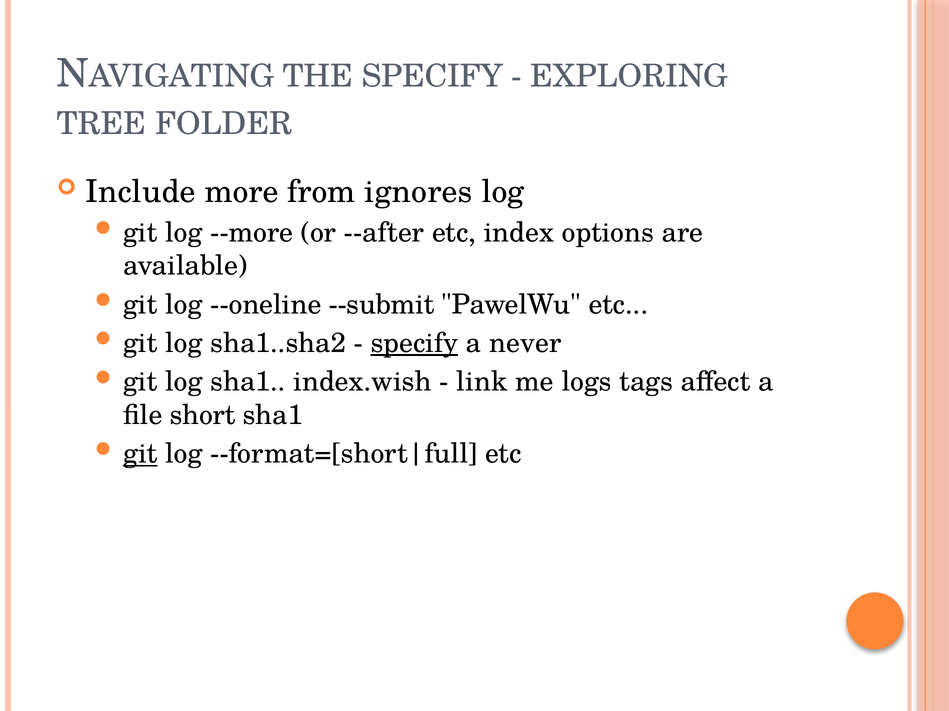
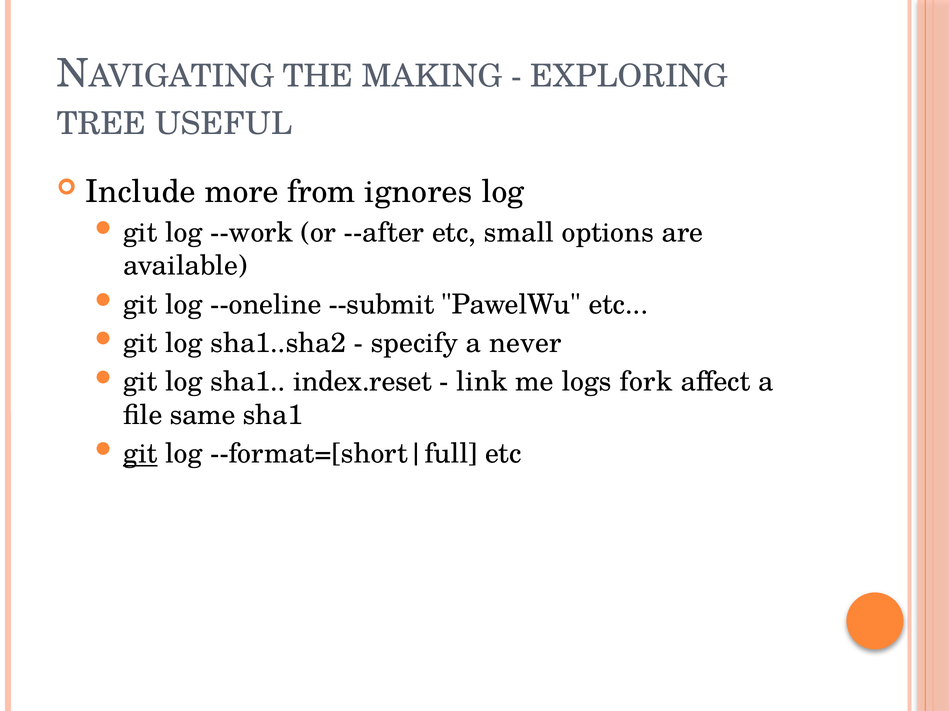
THE SPECIFY: SPECIFY -> MAKING
FOLDER: FOLDER -> USEFUL
--more: --more -> --work
index: index -> small
specify at (414, 343) underline: present -> none
index.wish: index.wish -> index.reset
tags: tags -> fork
short: short -> same
